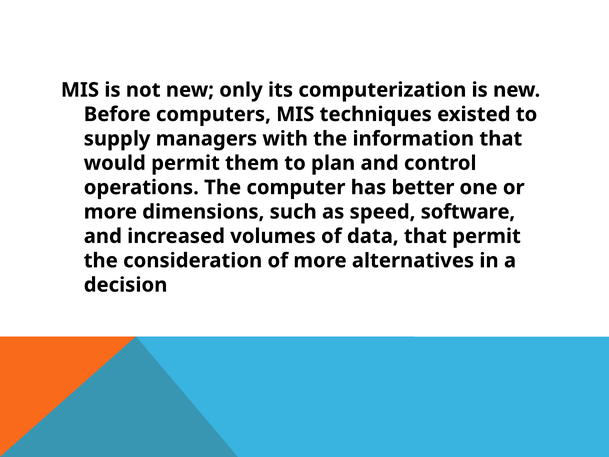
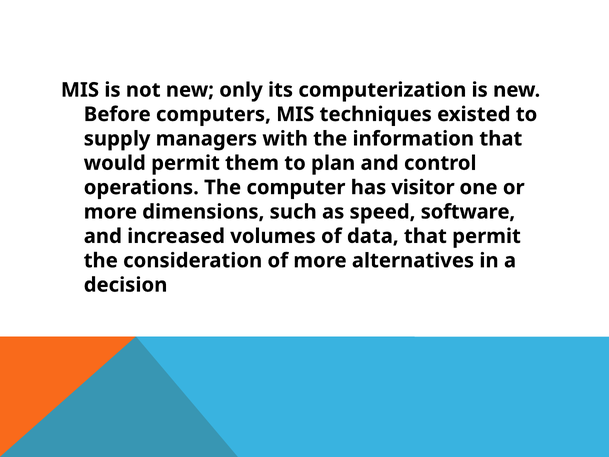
better: better -> visitor
